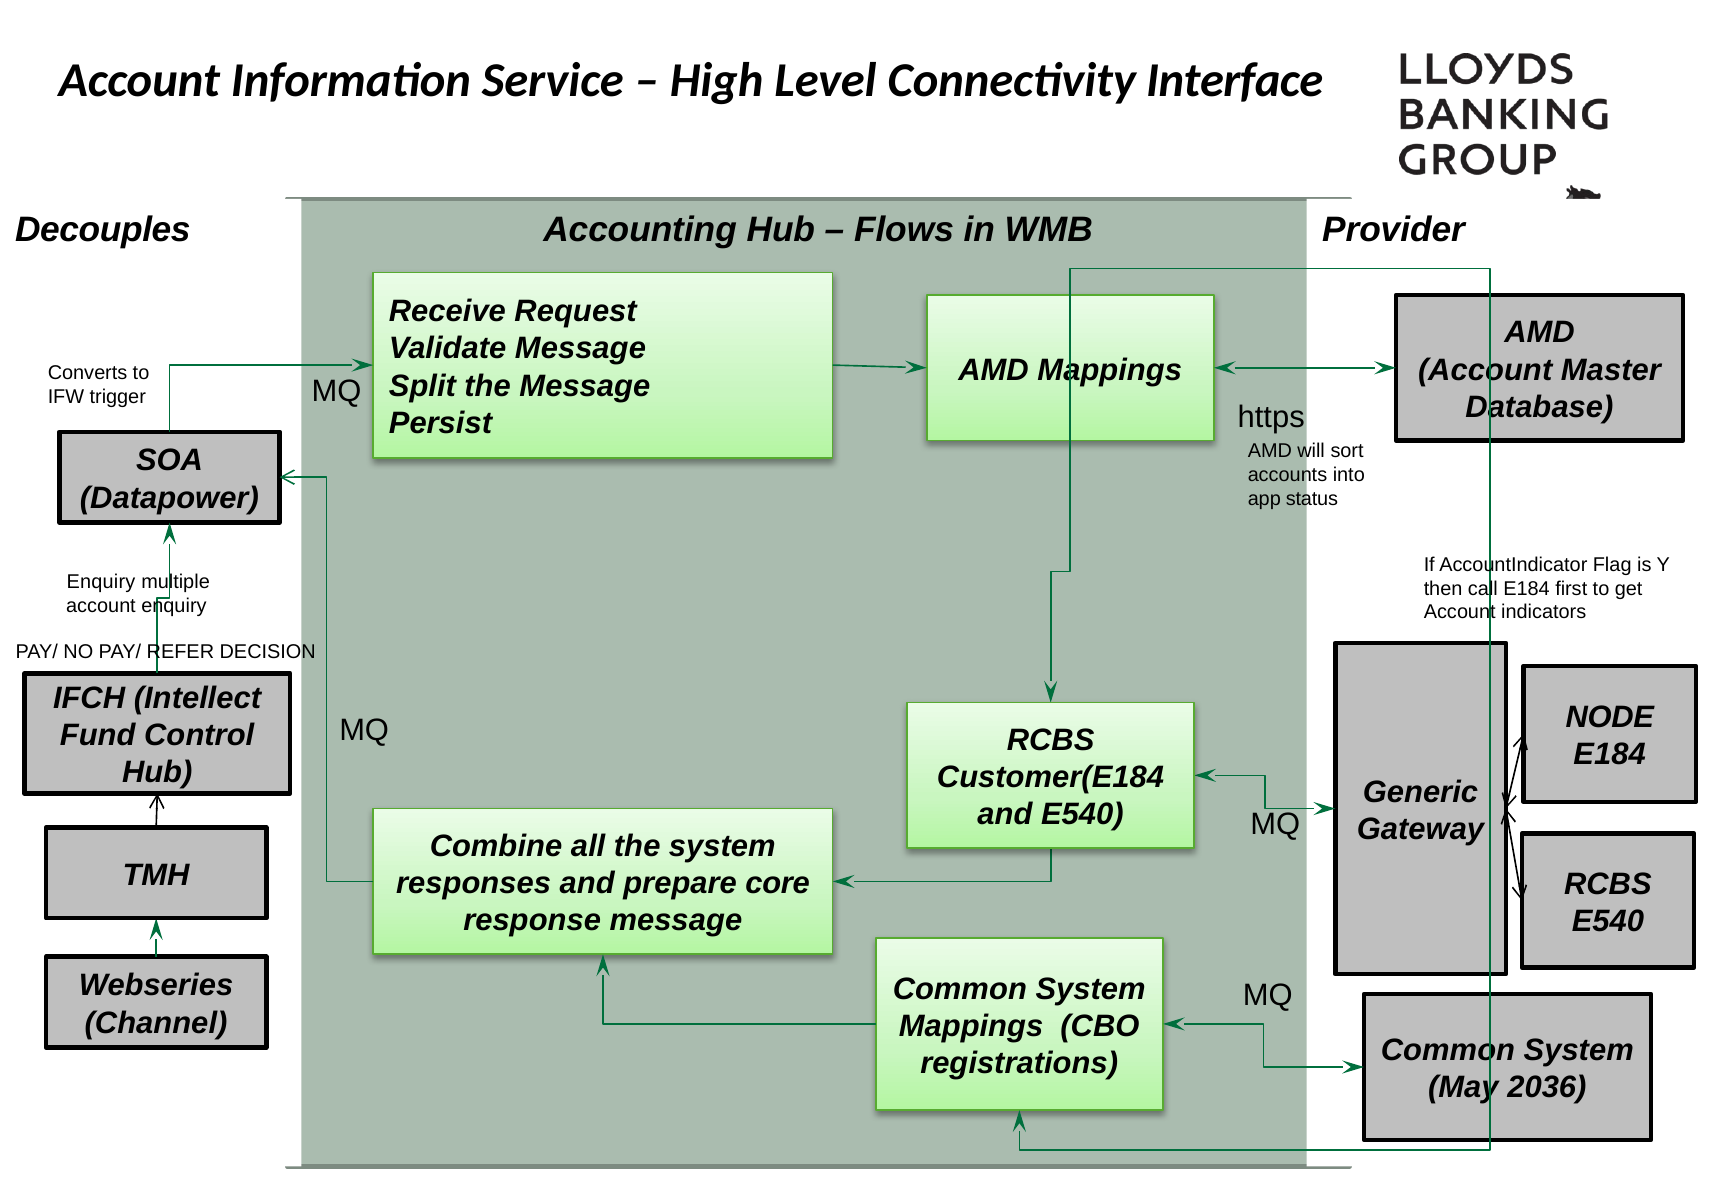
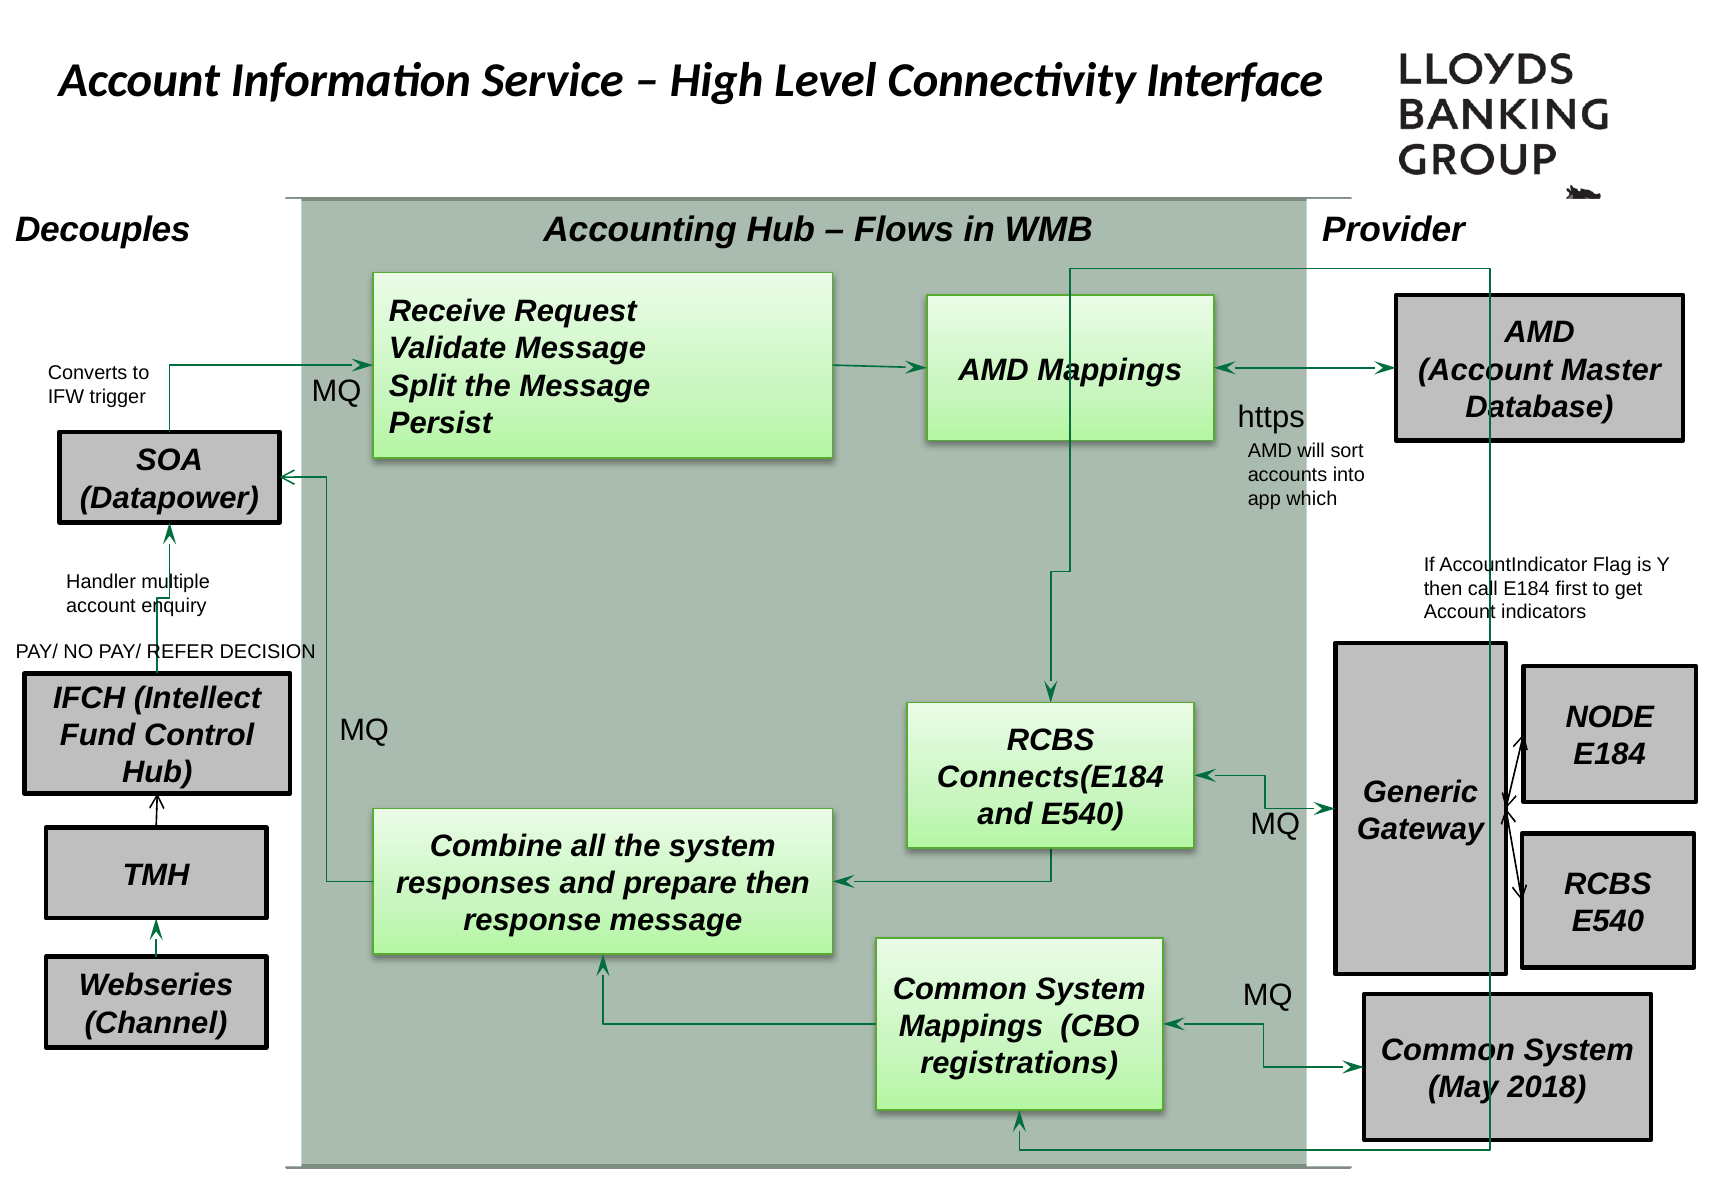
status: status -> which
Enquiry at (101, 582): Enquiry -> Handler
Customer(E184: Customer(E184 -> Connects(E184
prepare core: core -> then
2036: 2036 -> 2018
